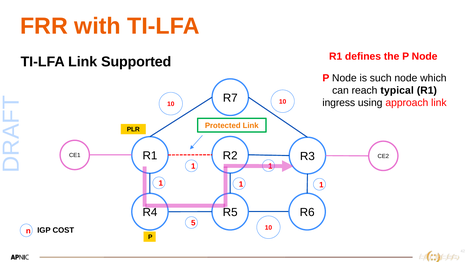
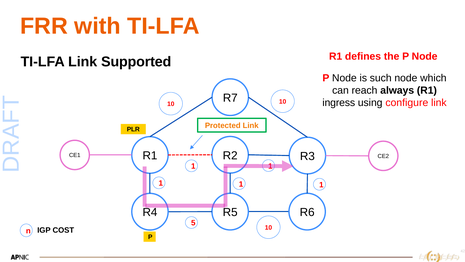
typical: typical -> always
approach: approach -> configure
